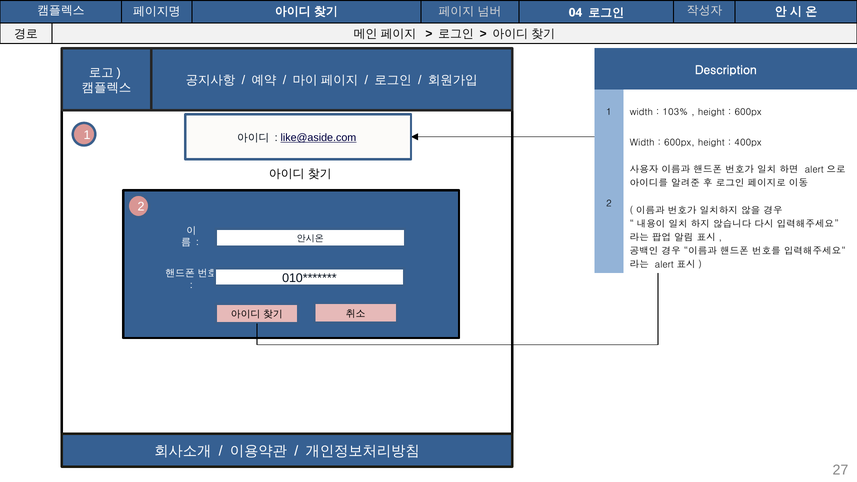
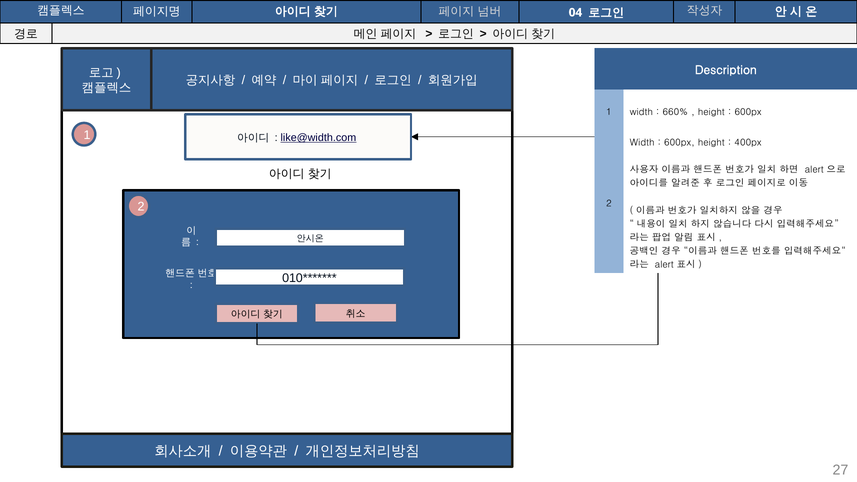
103%: 103% -> 660%
like@aside.com: like@aside.com -> like@width.com
